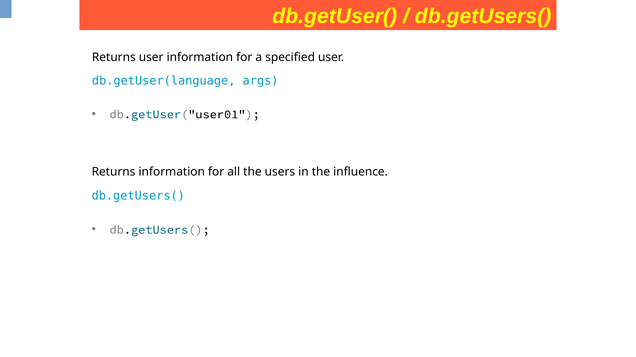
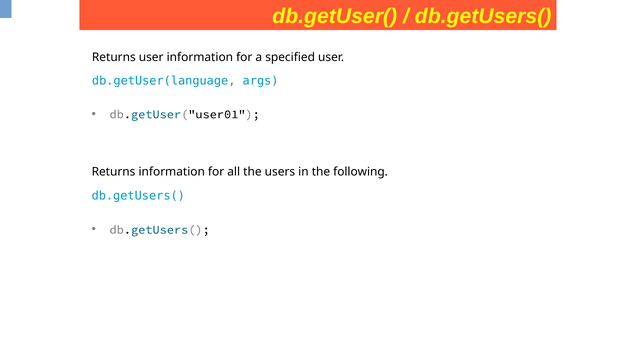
influence: influence -> following
